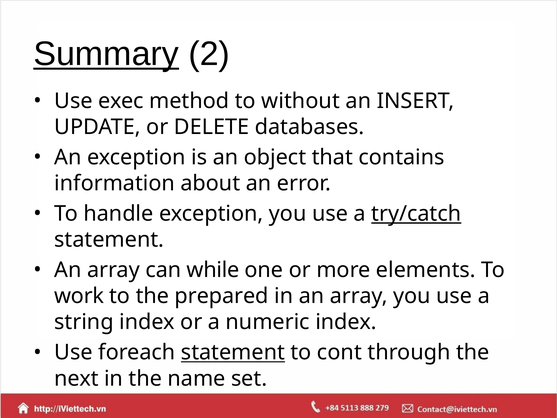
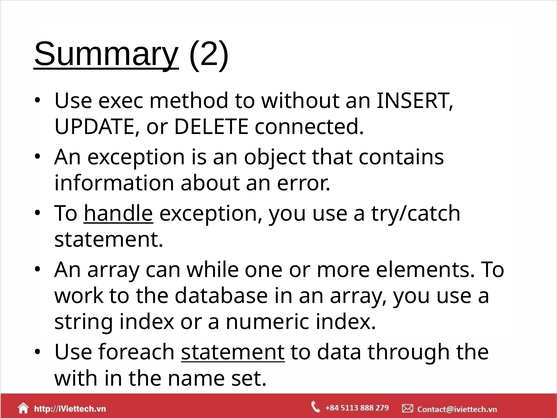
databases: databases -> connected
handle underline: none -> present
try/catch underline: present -> none
prepared: prepared -> database
cont: cont -> data
next: next -> with
